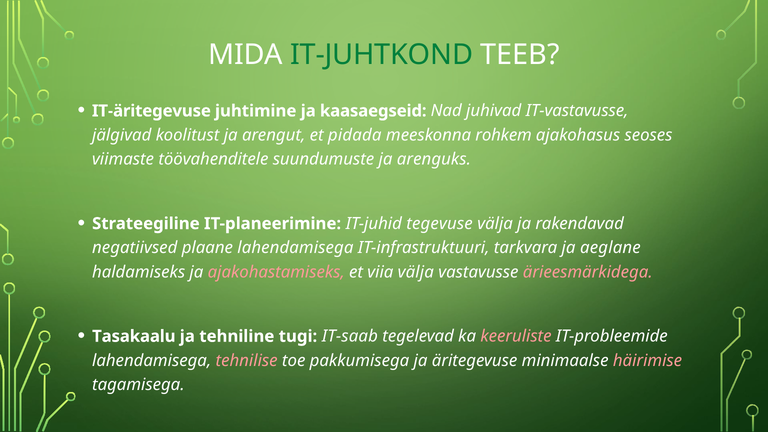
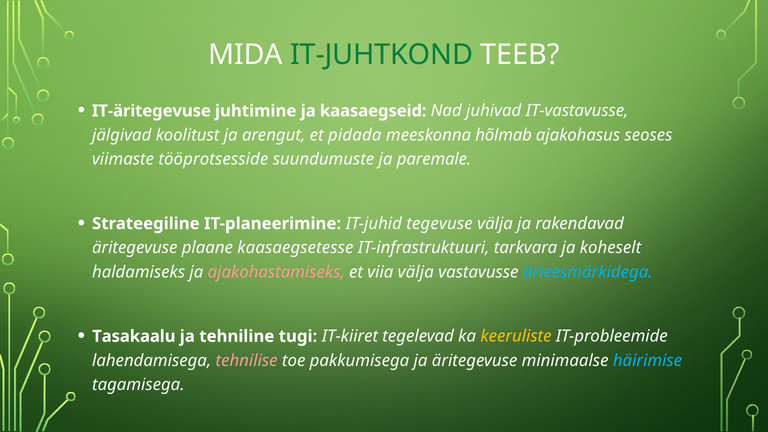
rohkem: rohkem -> hõlmab
töövahenditele: töövahenditele -> tööprotsesside
arenguks: arenguks -> paremale
negatiivsed at (135, 248): negatiivsed -> äritegevuse
plaane lahendamisega: lahendamisega -> kaasaegsetesse
aeglane: aeglane -> koheselt
ärieesmärkidega colour: pink -> light blue
IT-saab: IT-saab -> IT-kiiret
keeruliste colour: pink -> yellow
häirimise colour: pink -> light blue
